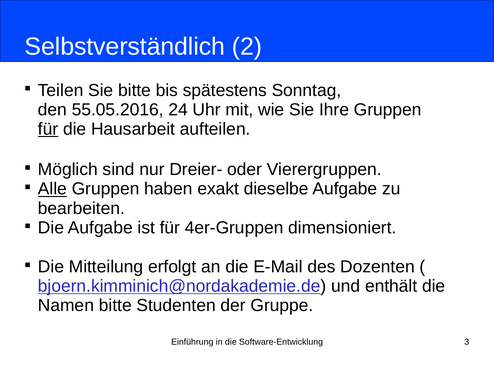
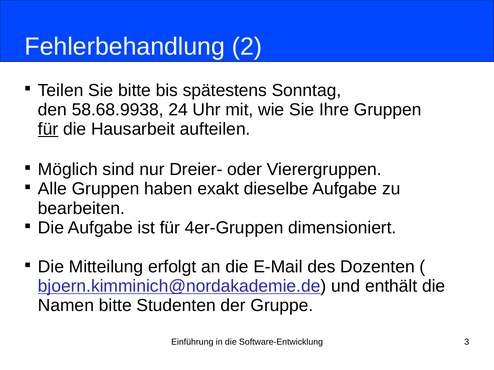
Selbstverständlich: Selbstverständlich -> Fehlerbehandlung
55.05.2016: 55.05.2016 -> 58.68.9938
Alle underline: present -> none
